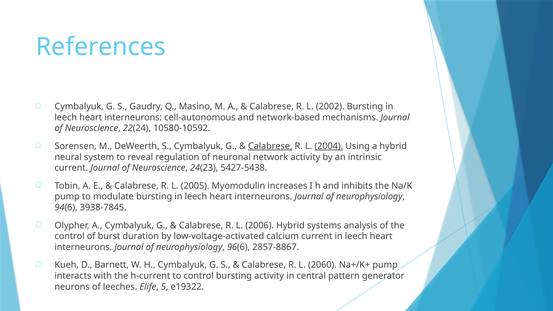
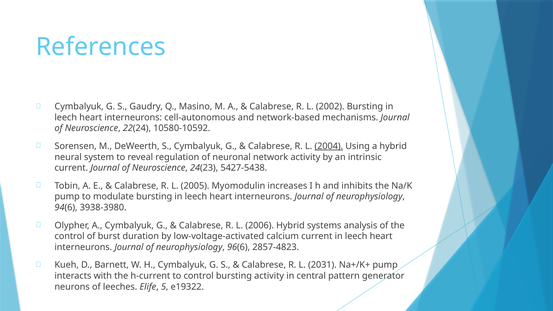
Calabrese at (270, 146) underline: present -> none
3938-7845: 3938-7845 -> 3938-3980
2857-8867: 2857-8867 -> 2857-4823
2060: 2060 -> 2031
